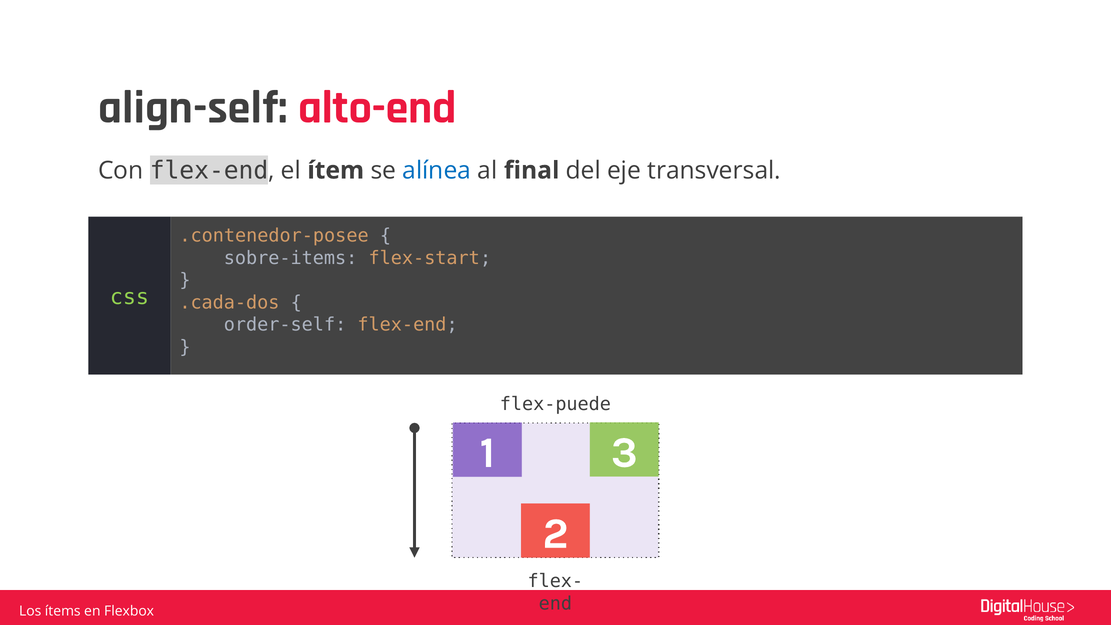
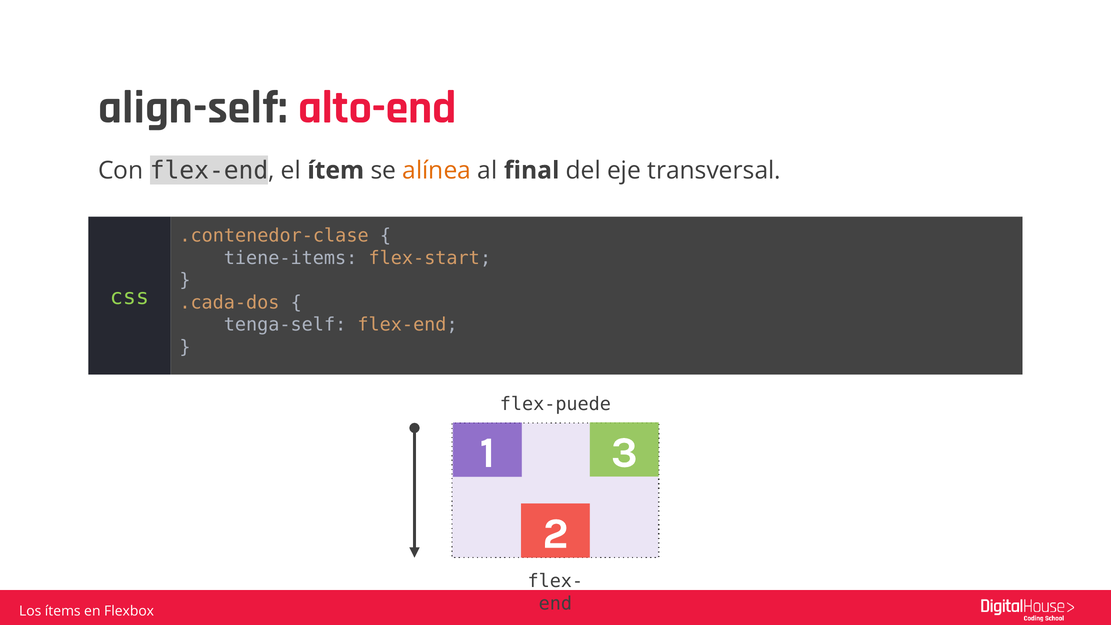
alínea colour: blue -> orange
.contenedor-posee: .contenedor-posee -> .contenedor-clase
sobre-items: sobre-items -> tiene-items
order-self: order-self -> tenga-self
